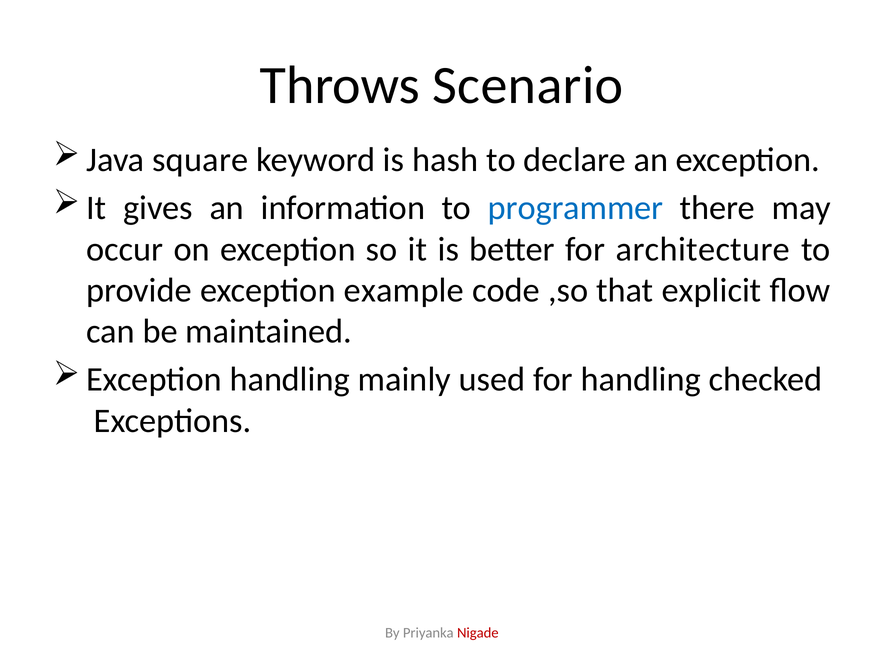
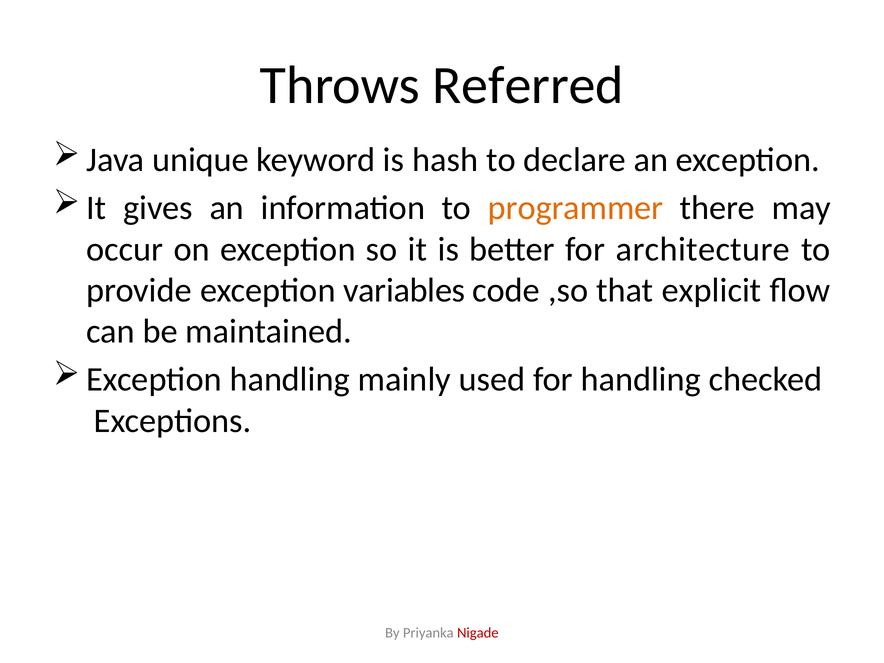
Scenario: Scenario -> Referred
square: square -> unique
programmer colour: blue -> orange
example: example -> variables
